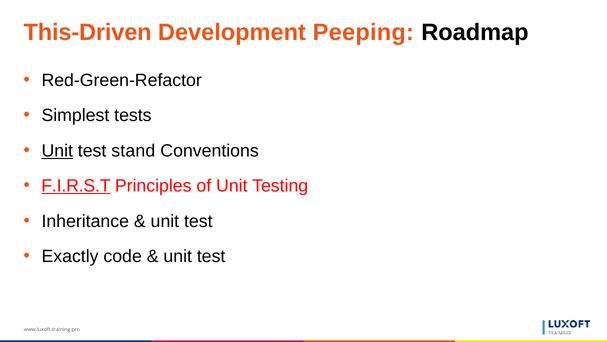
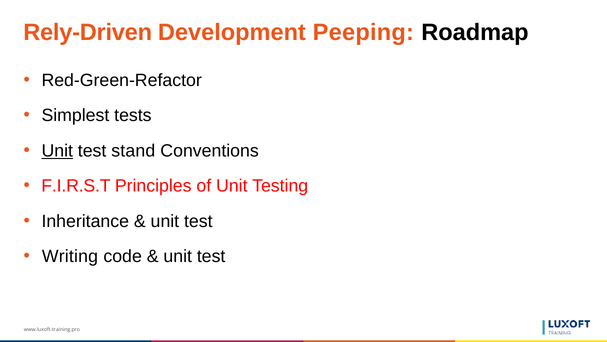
This-Driven: This-Driven -> Rely-Driven
F.I.R.S.T underline: present -> none
Exactly: Exactly -> Writing
